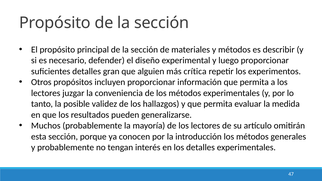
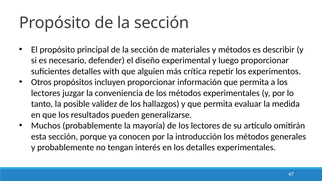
gran: gran -> with
